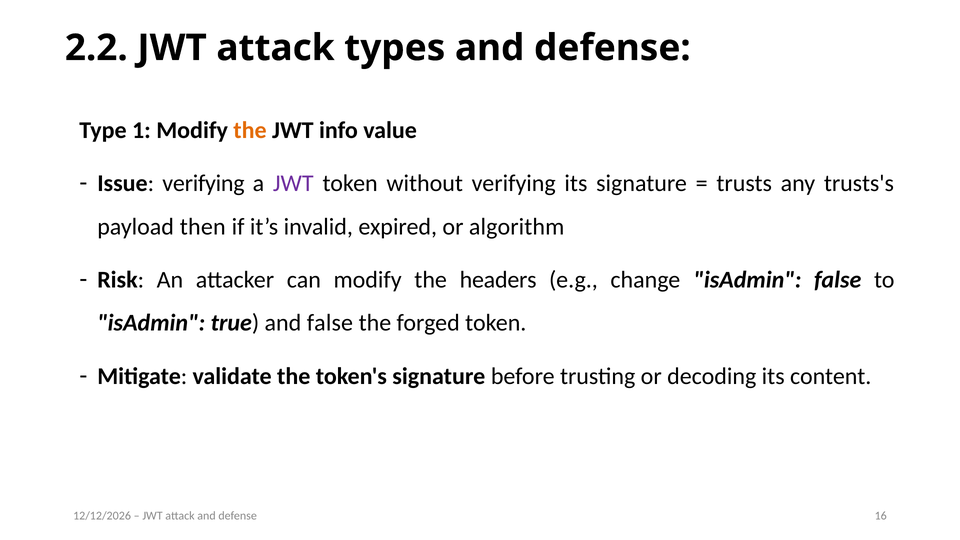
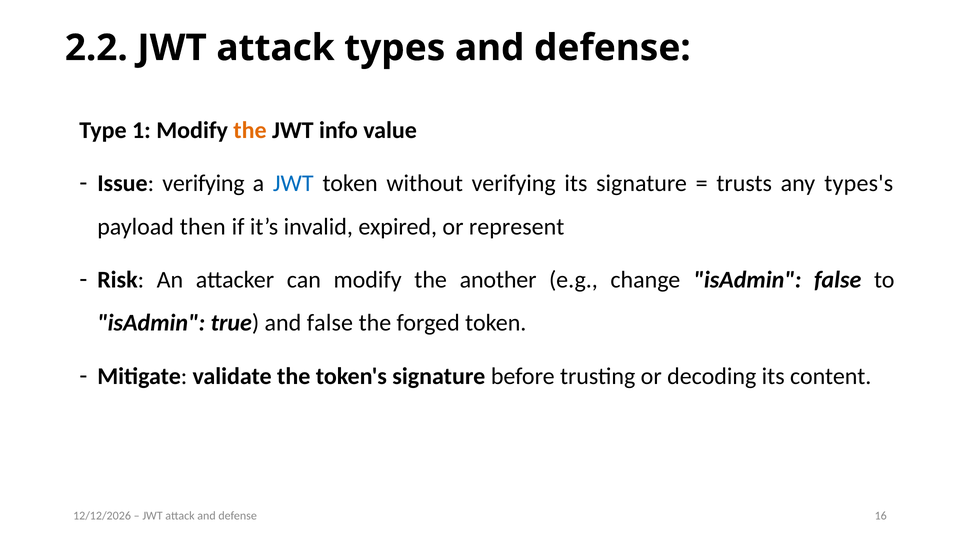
JWT at (293, 183) colour: purple -> blue
trusts's: trusts's -> types's
algorithm: algorithm -> represent
headers: headers -> another
